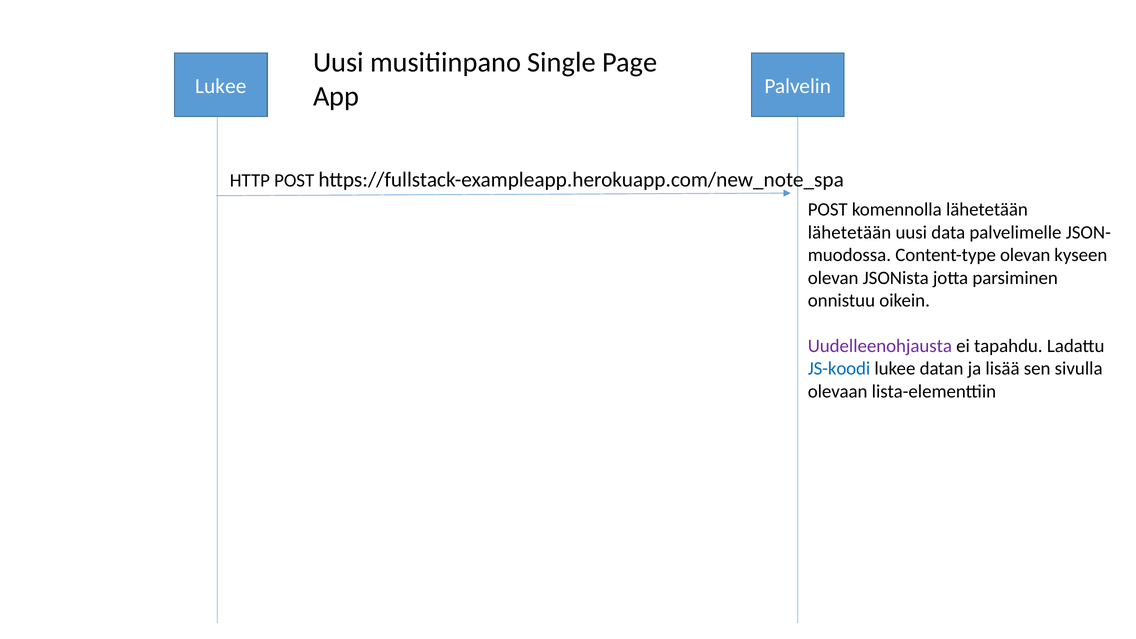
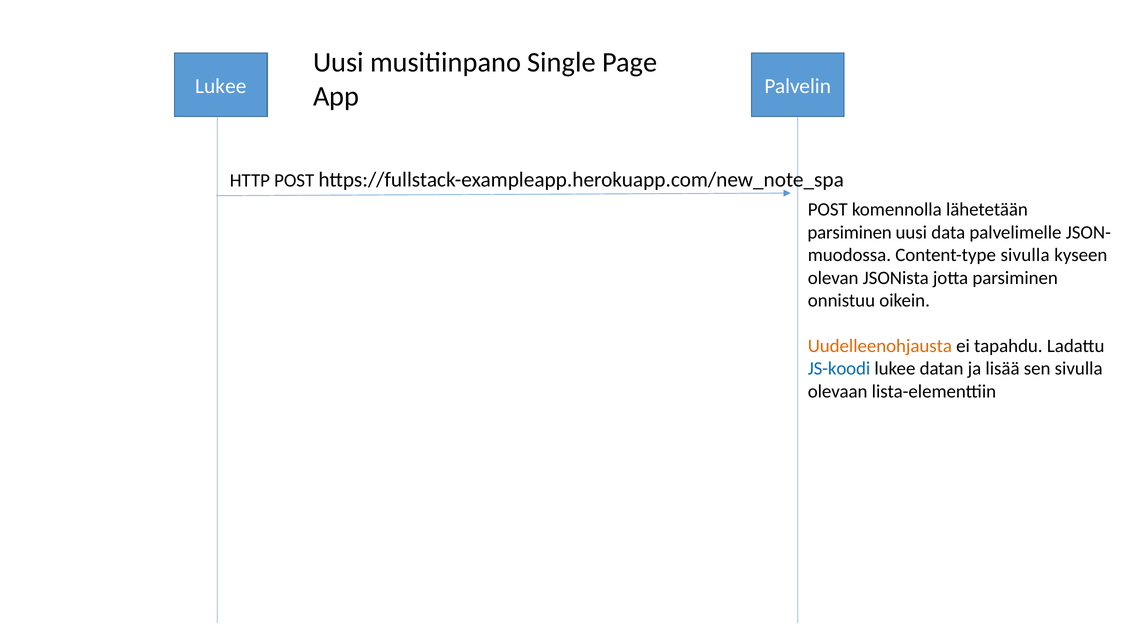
lähetetään at (849, 232): lähetetään -> parsiminen
Content-type olevan: olevan -> sivulla
Uudelleenohjausta colour: purple -> orange
